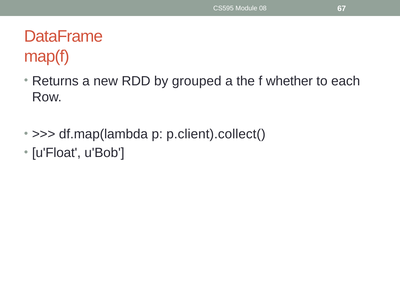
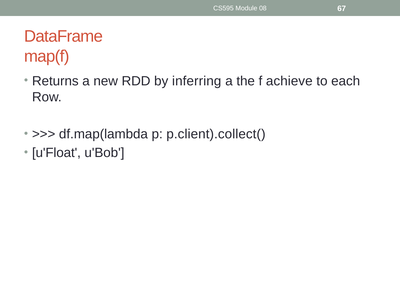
grouped: grouped -> inferring
whether: whether -> achieve
